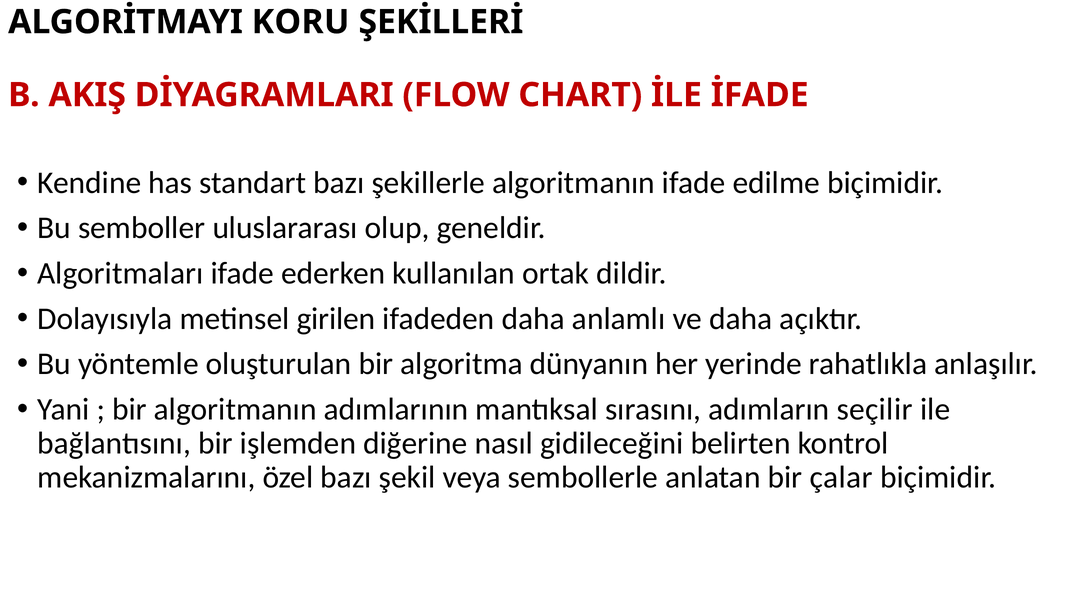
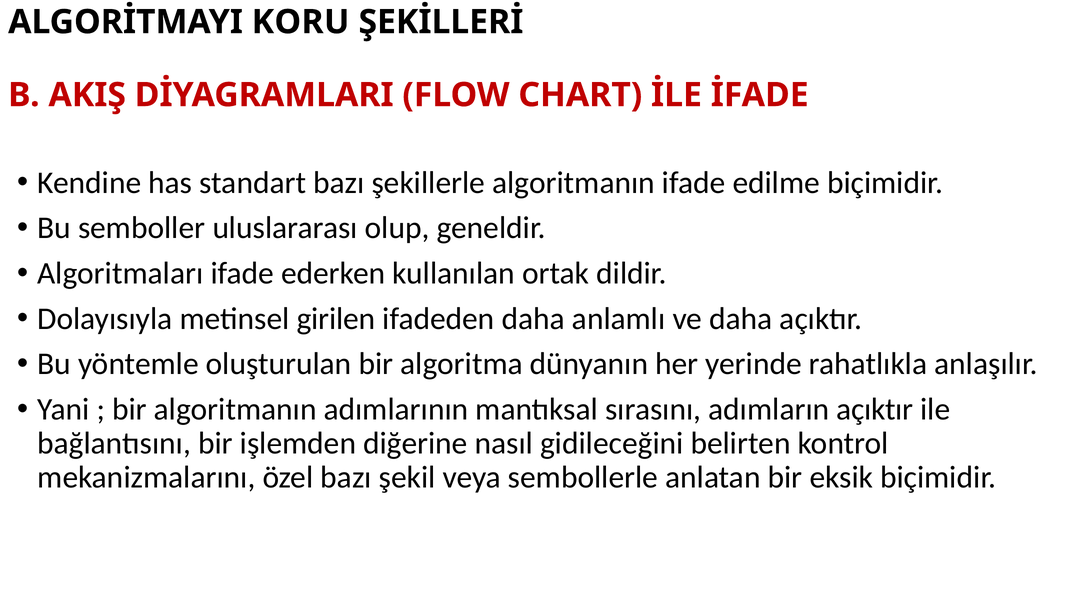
adımların seçilir: seçilir -> açıktır
çalar: çalar -> eksik
